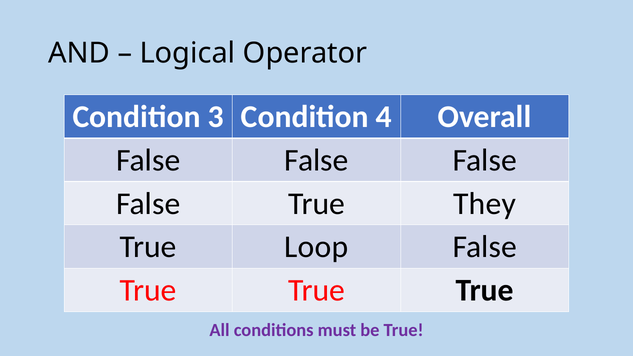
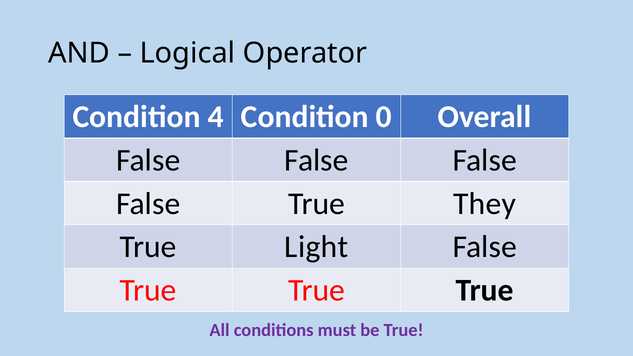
3: 3 -> 4
4: 4 -> 0
Loop: Loop -> Light
